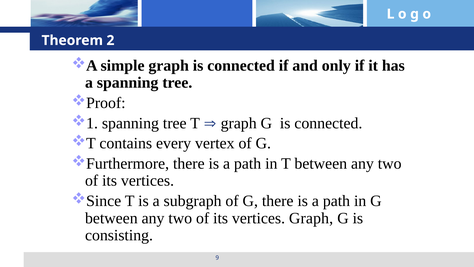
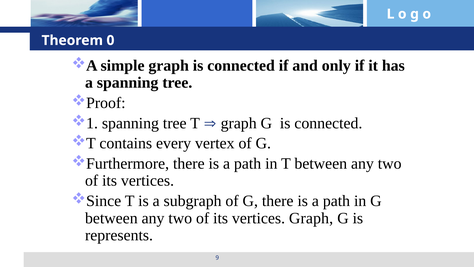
2: 2 -> 0
consisting: consisting -> represents
